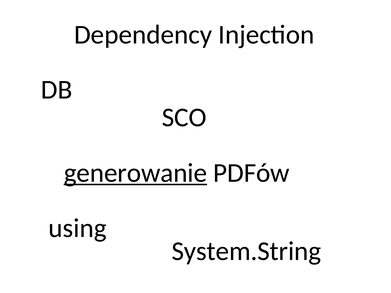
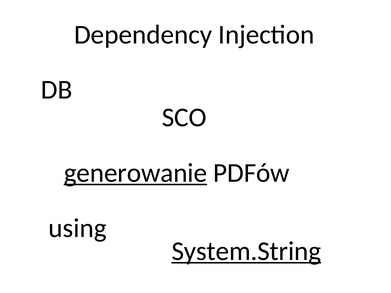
System.String underline: none -> present
